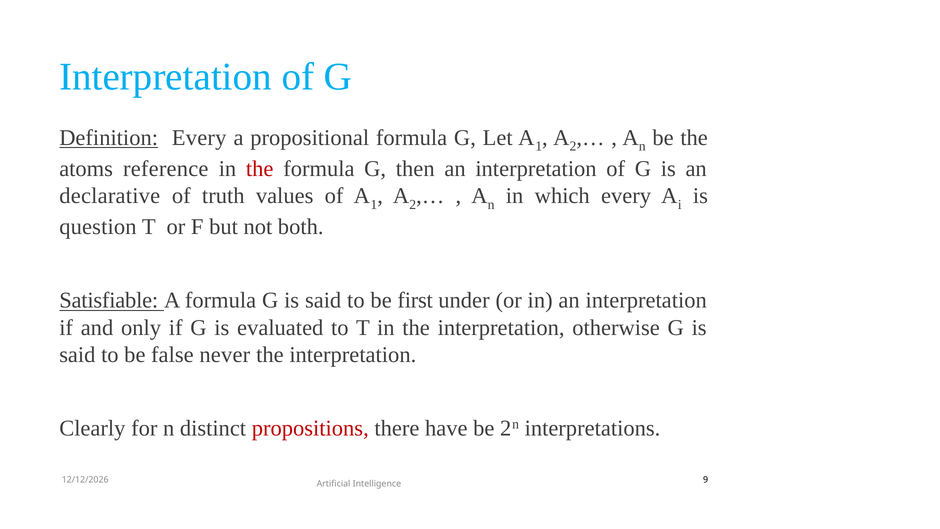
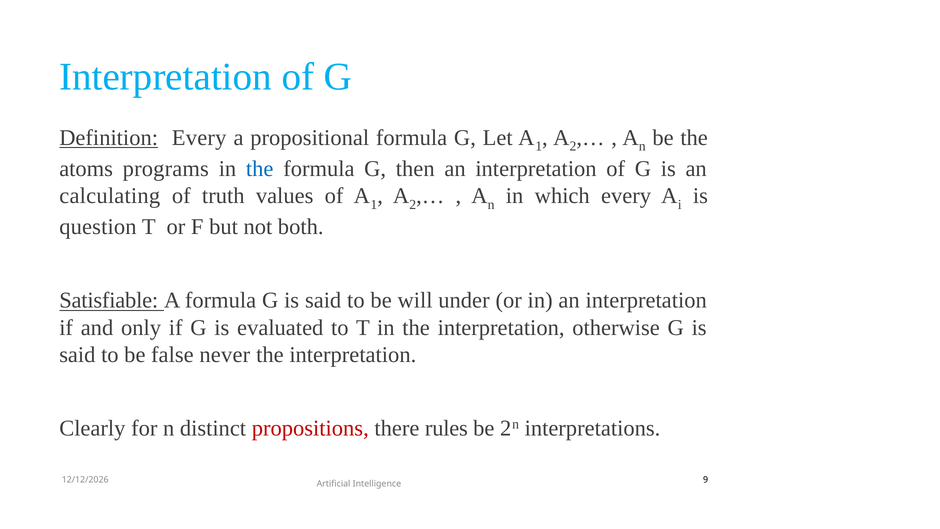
reference: reference -> programs
the at (260, 169) colour: red -> blue
declarative: declarative -> calculating
first: first -> will
have: have -> rules
